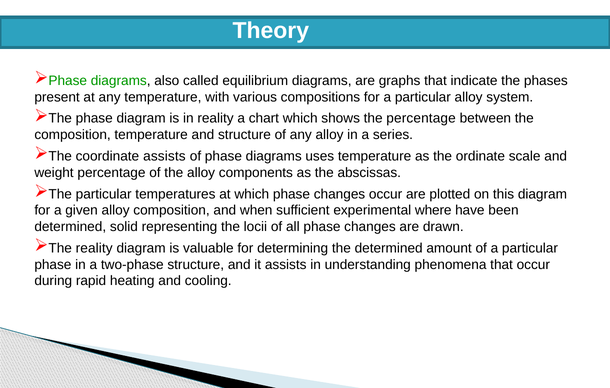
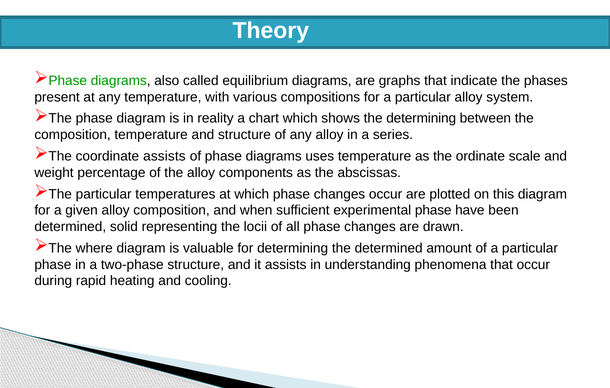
the percentage: percentage -> determining
experimental where: where -> phase
The reality: reality -> where
